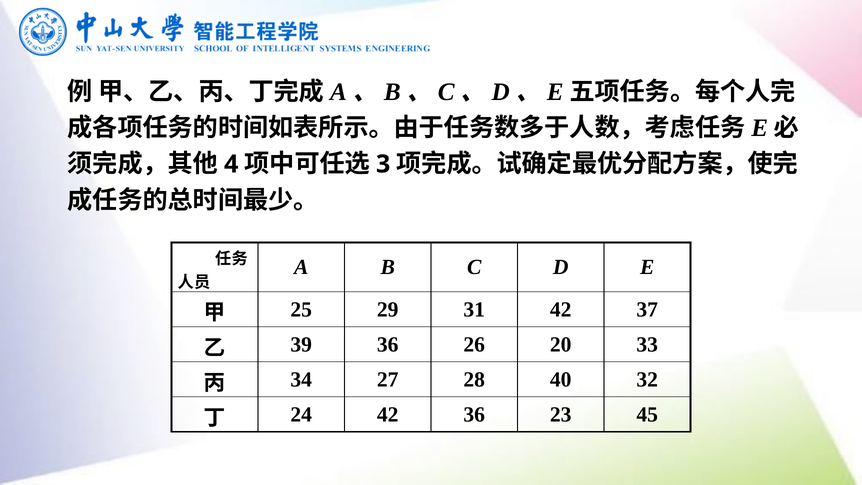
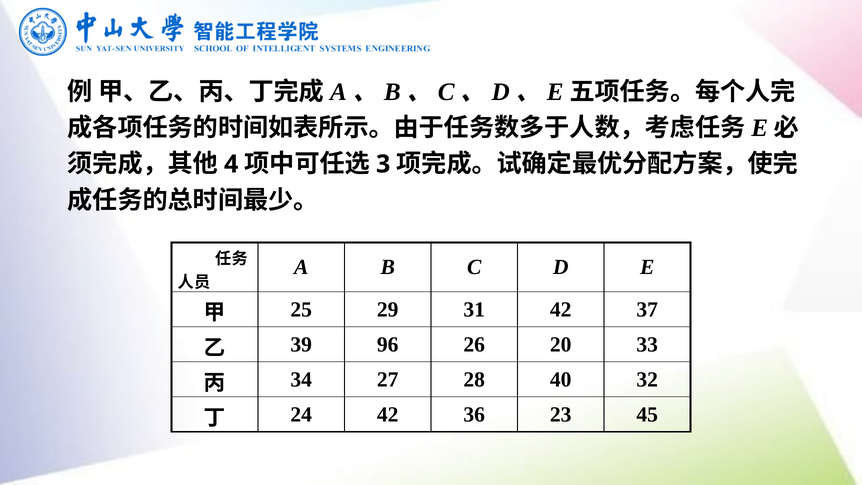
39 36: 36 -> 96
